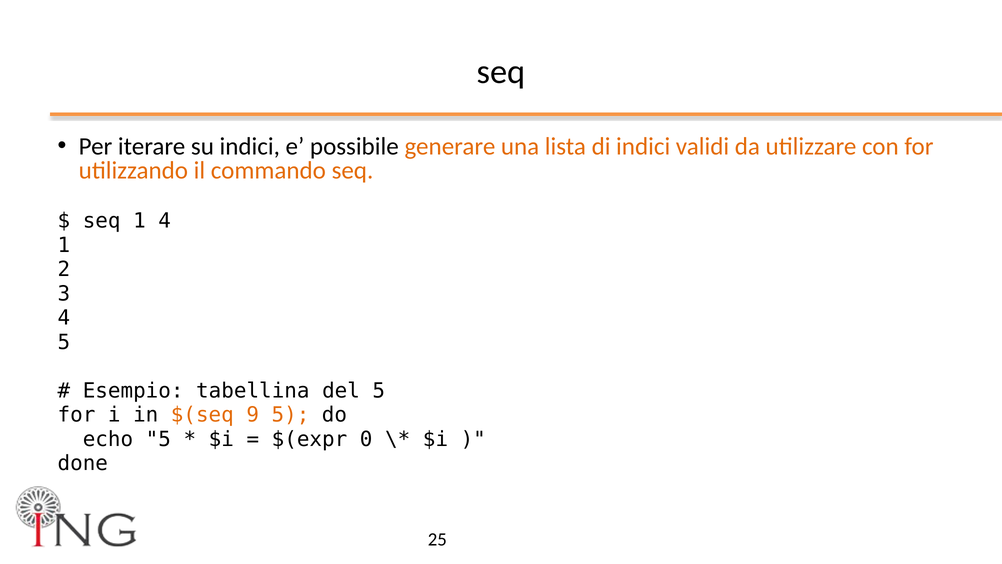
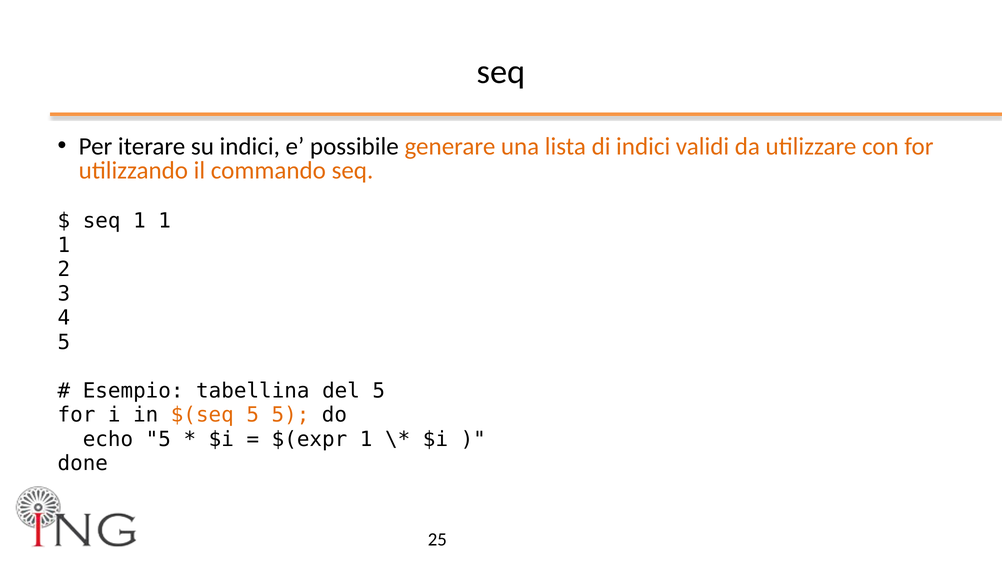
seq 1 4: 4 -> 1
$(seq 9: 9 -> 5
$(expr 0: 0 -> 1
